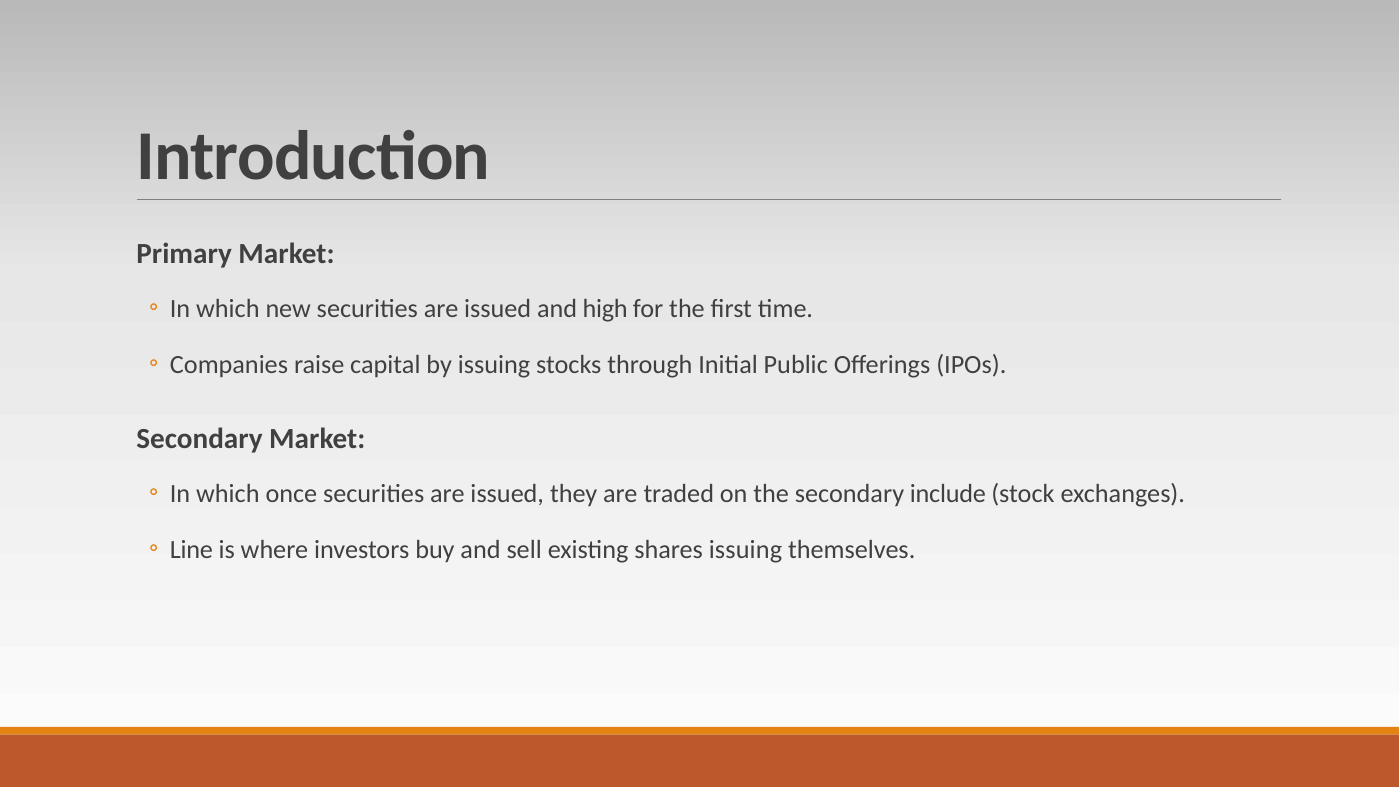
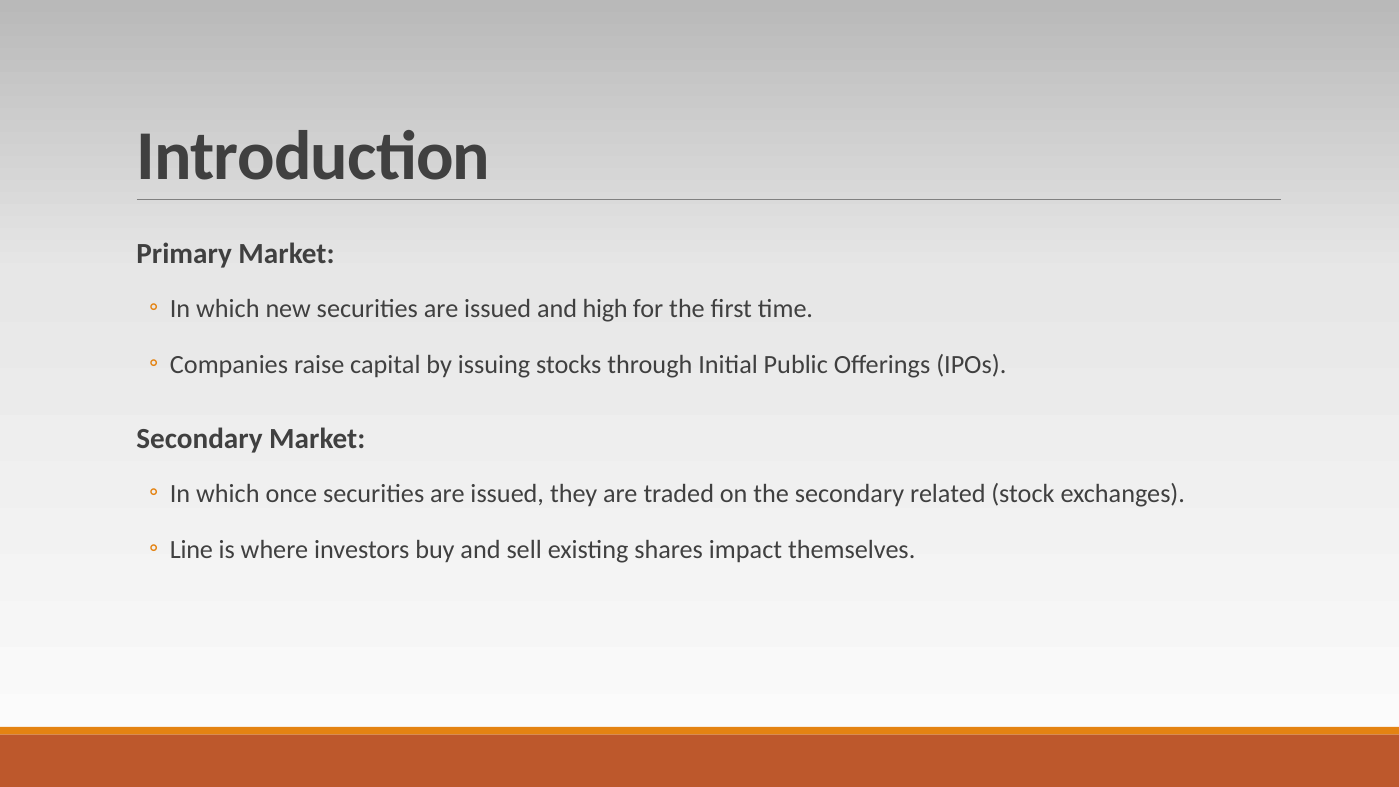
include: include -> related
shares issuing: issuing -> impact
